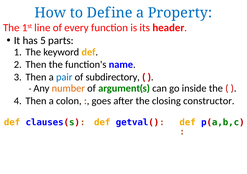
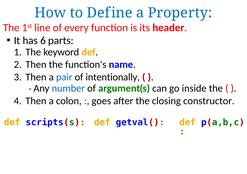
5: 5 -> 6
subdirectory: subdirectory -> intentionally
number colour: orange -> blue
clauses: clauses -> scripts
